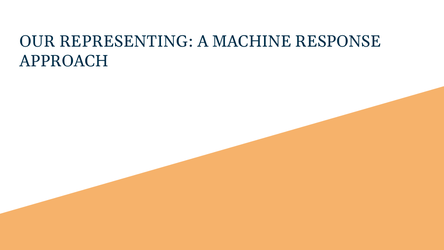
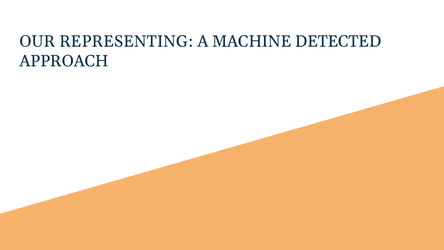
RESPONSE: RESPONSE -> DETECTED
